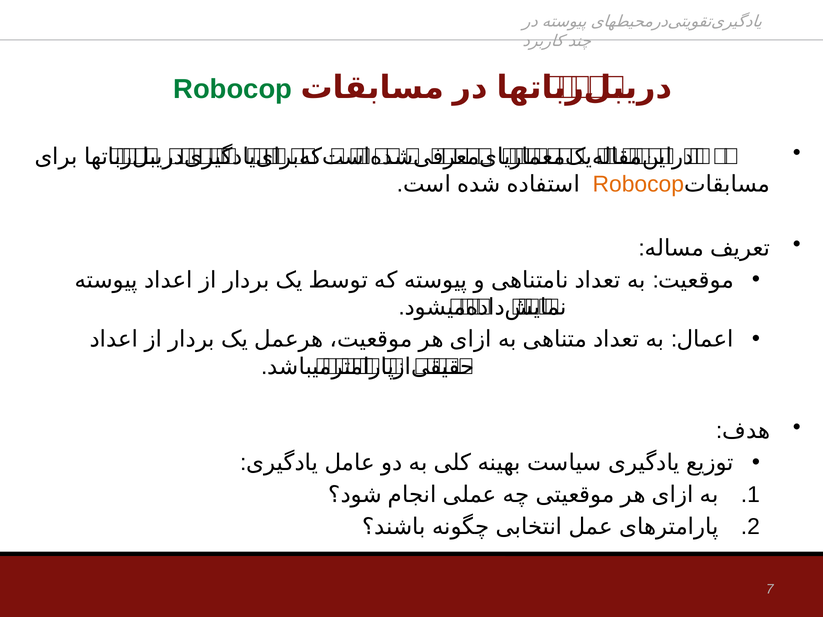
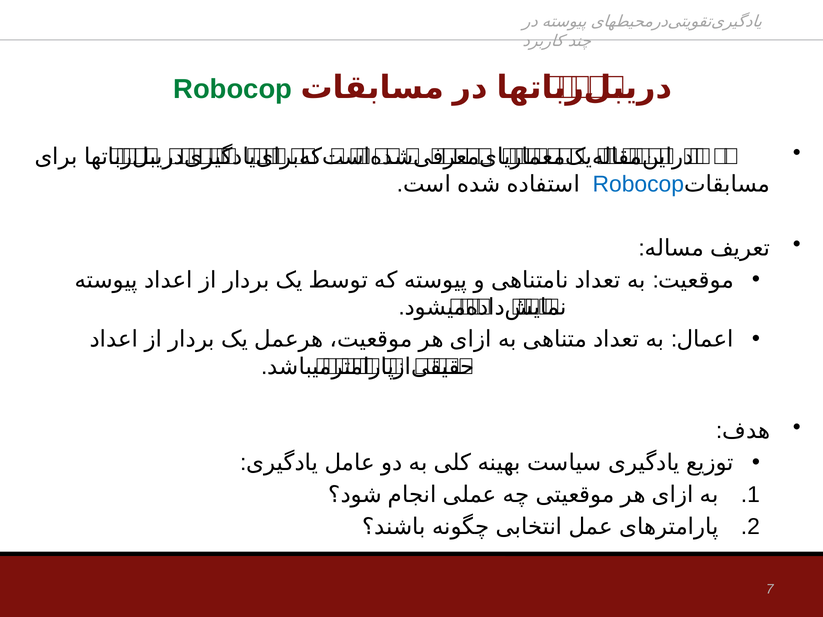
Robocop at (638, 184) colour: orange -> blue
